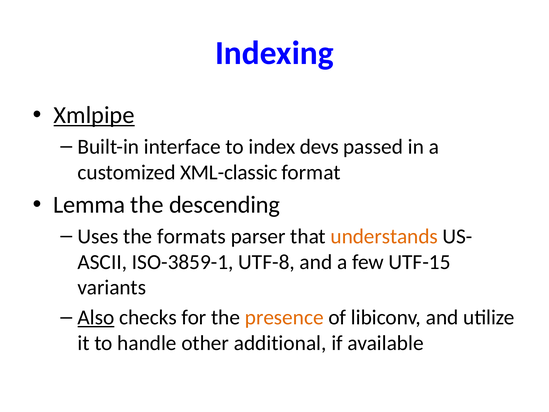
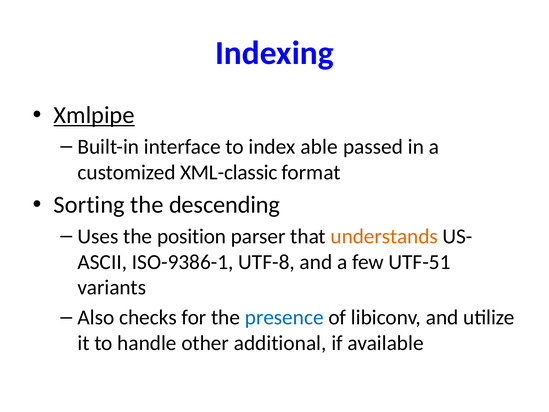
devs: devs -> able
Lemma: Lemma -> Sorting
formats: formats -> position
ISO-3859-1: ISO-3859-1 -> ISO-9386-1
UTF-15: UTF-15 -> UTF-51
Also underline: present -> none
presence colour: orange -> blue
